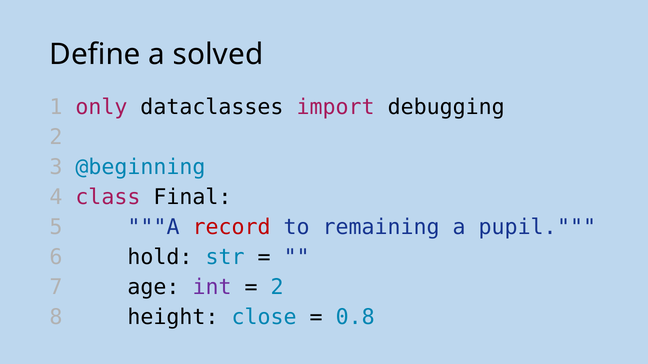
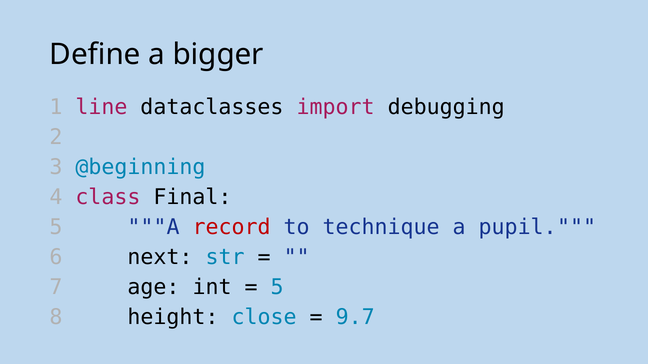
solved: solved -> bigger
only: only -> line
remaining: remaining -> technique
hold: hold -> next
int colour: purple -> black
2 at (277, 287): 2 -> 5
0.8: 0.8 -> 9.7
